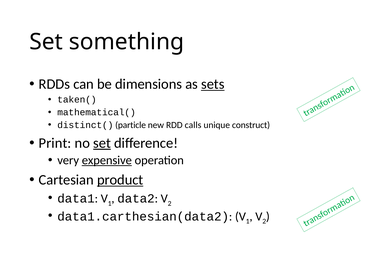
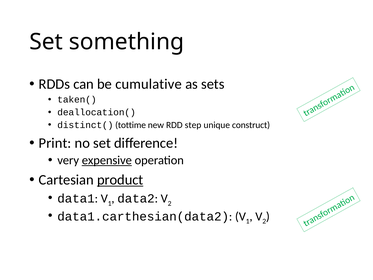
dimensions: dimensions -> cumulative
sets underline: present -> none
mathematical(: mathematical( -> deallocation(
particle: particle -> tottime
calls: calls -> step
set at (102, 143) underline: present -> none
